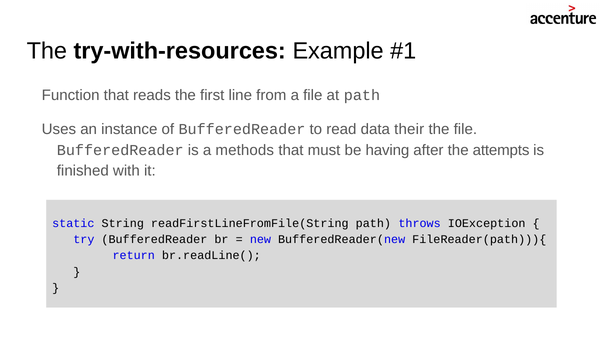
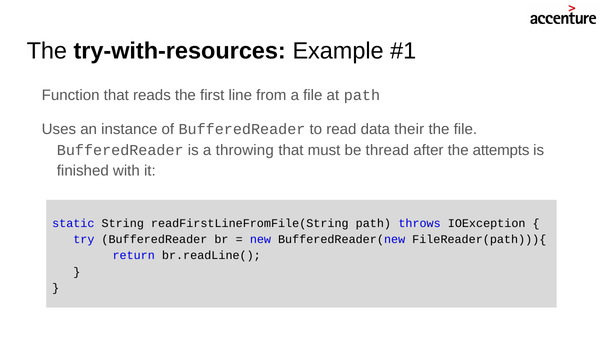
methods: methods -> throwing
having: having -> thread
